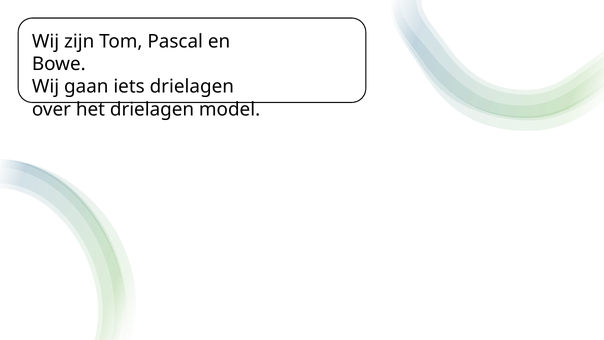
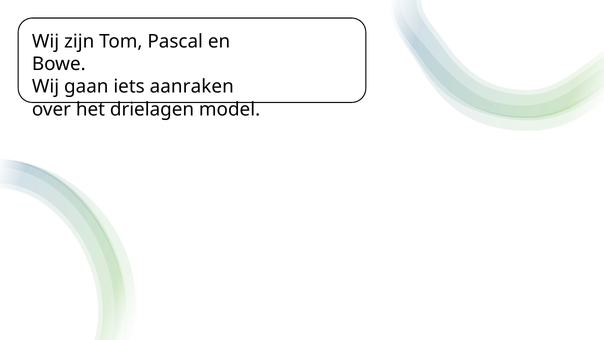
iets drielagen: drielagen -> aanraken
